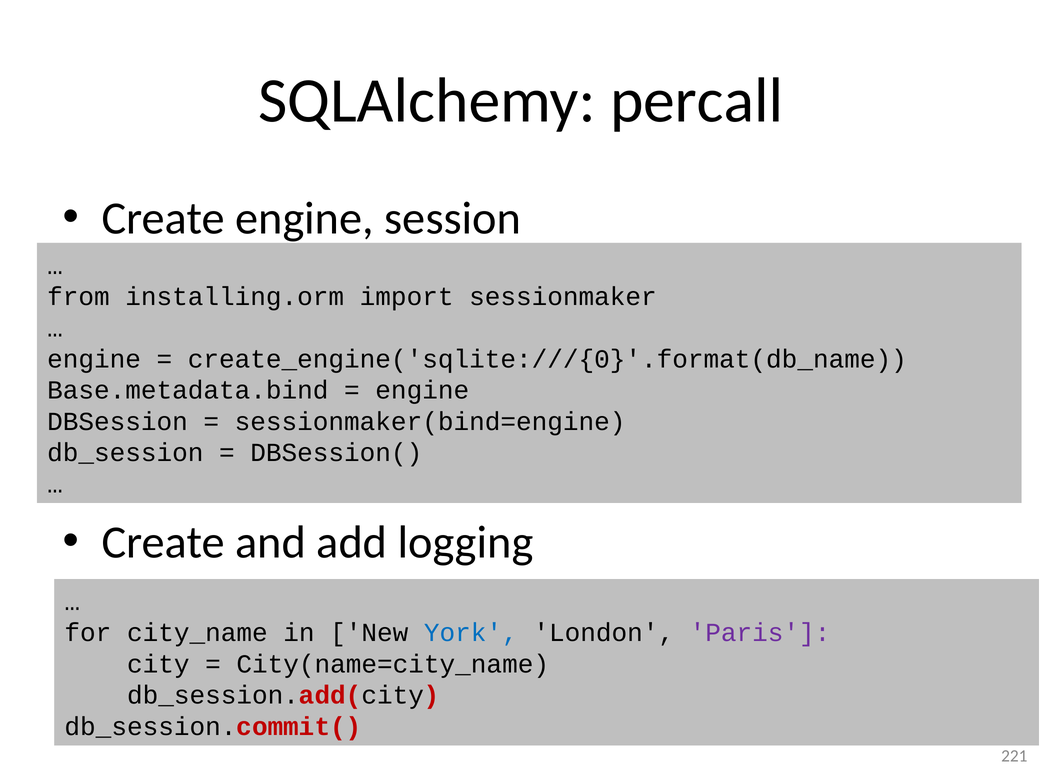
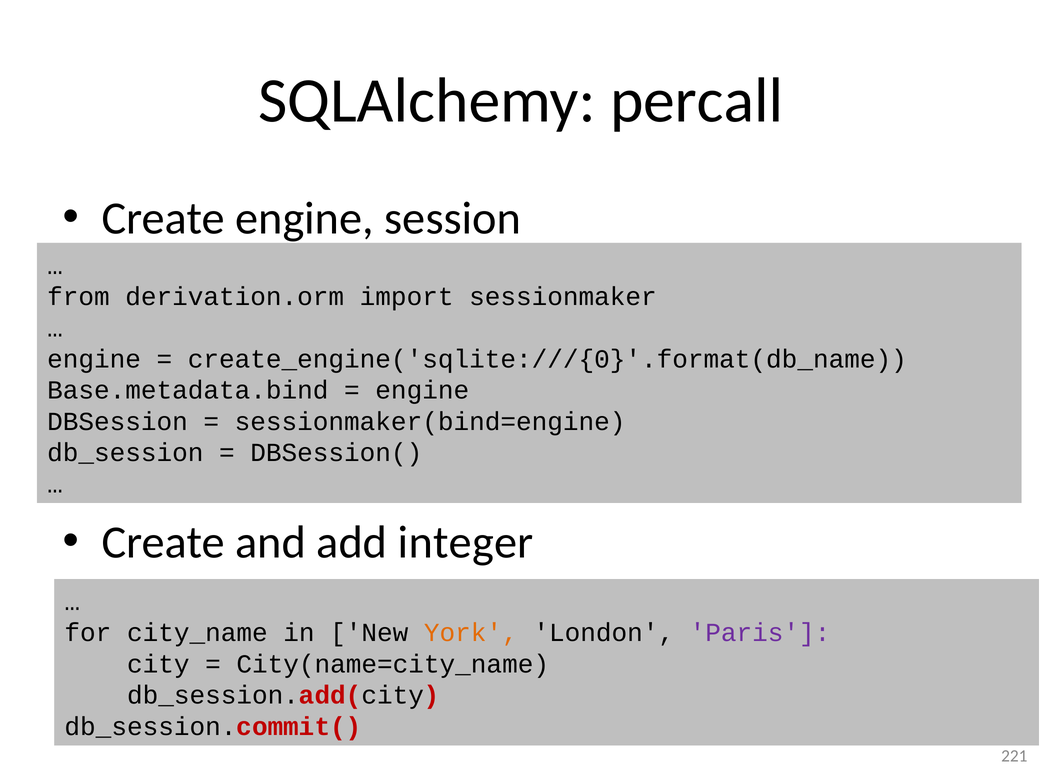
installing.orm: installing.orm -> derivation.orm
logging: logging -> integer
York colour: blue -> orange
